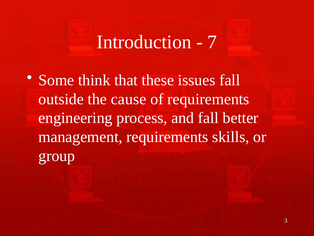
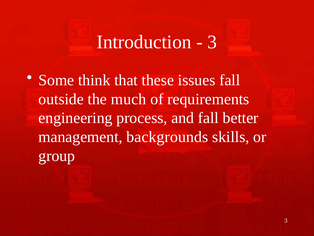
7 at (212, 42): 7 -> 3
cause: cause -> much
management requirements: requirements -> backgrounds
